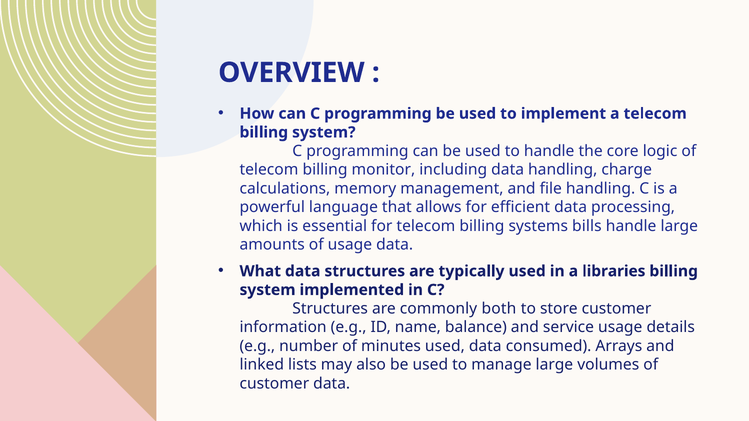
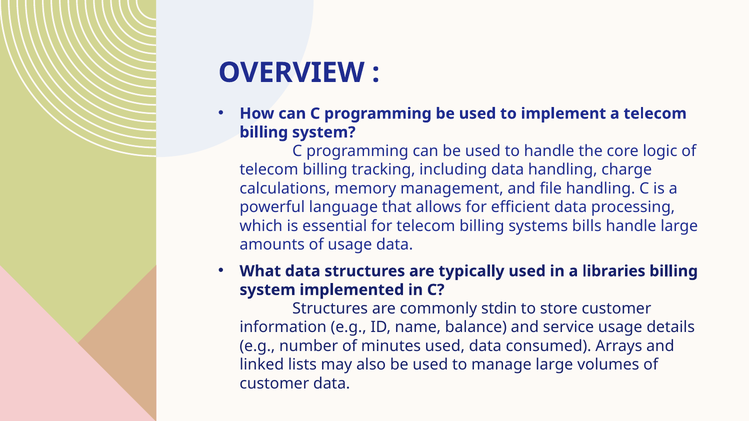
monitor: monitor -> tracking
both: both -> stdin
